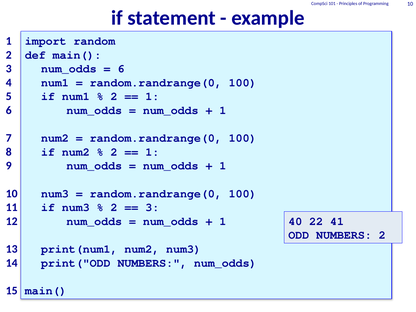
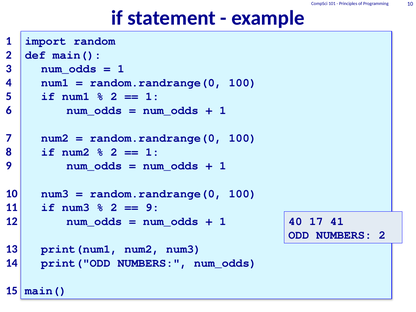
6 at (121, 69): 6 -> 1
3 at (152, 207): 3 -> 9
22: 22 -> 17
